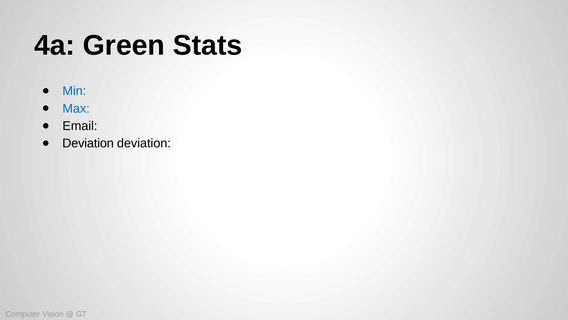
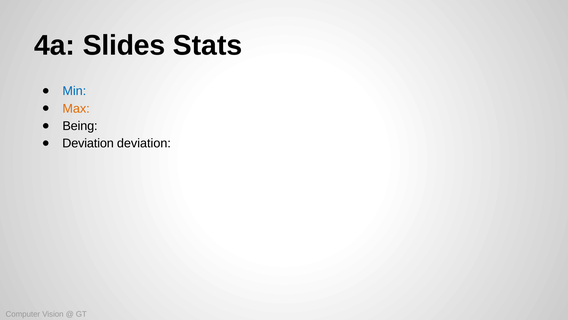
Green: Green -> Slides
Max colour: blue -> orange
Email: Email -> Being
